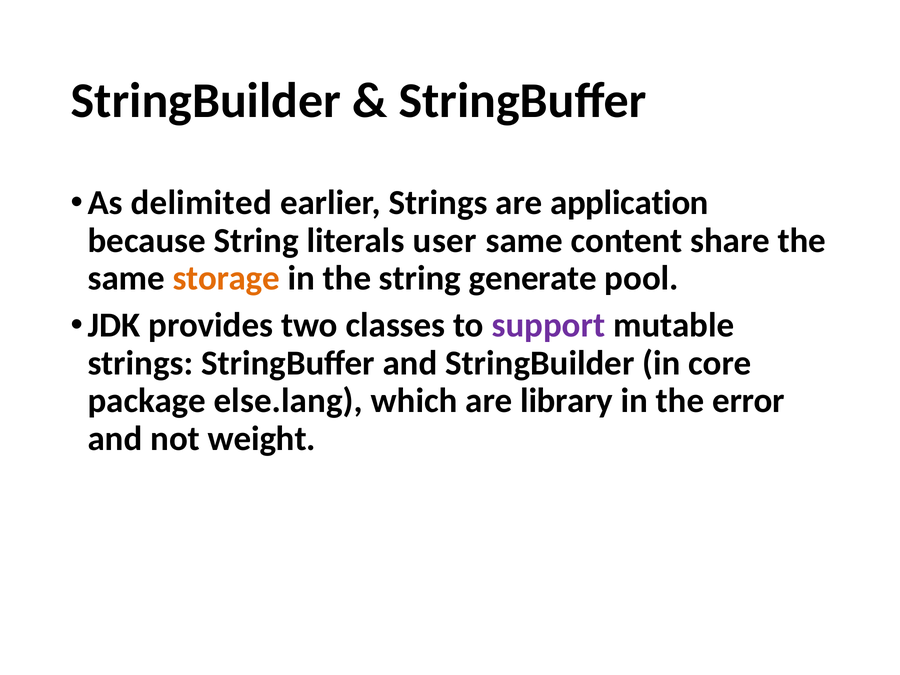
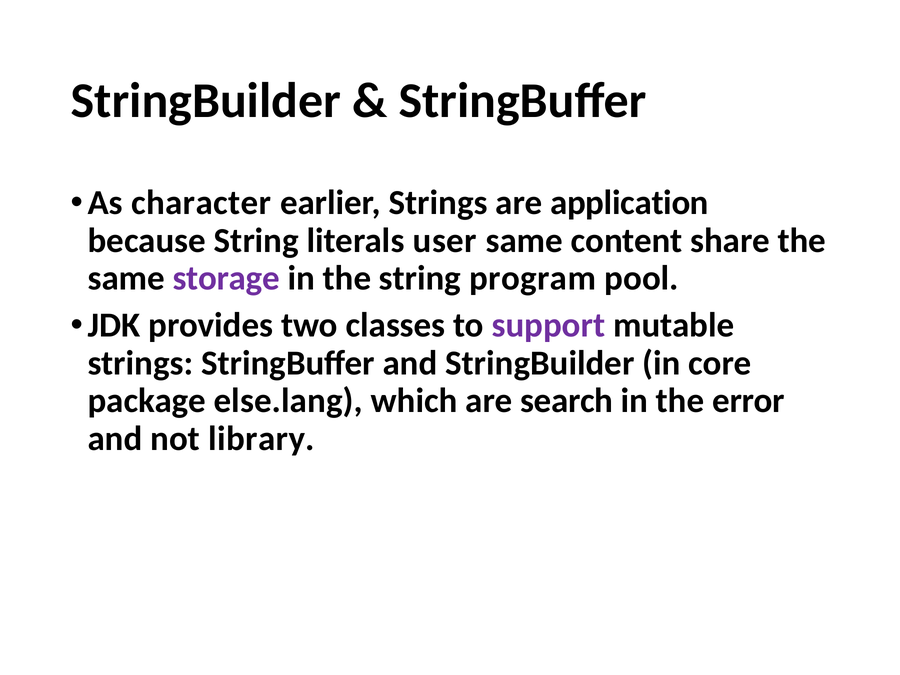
delimited: delimited -> character
storage colour: orange -> purple
generate: generate -> program
library: library -> search
weight: weight -> library
